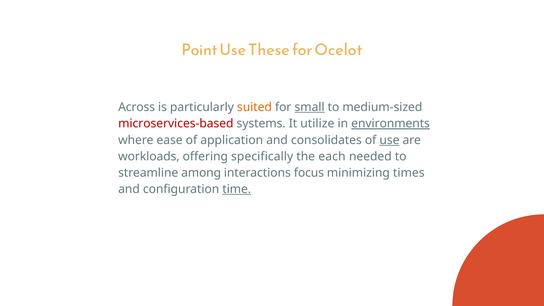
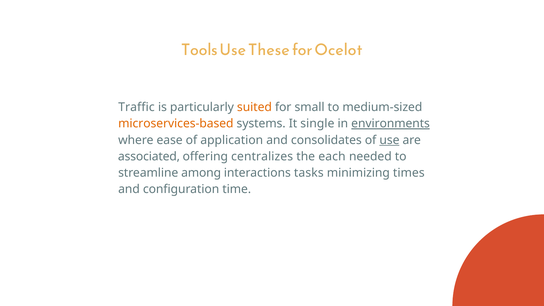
Point: Point -> Tools
Across: Across -> Traffic
small underline: present -> none
microservices-based colour: red -> orange
utilize: utilize -> single
workloads: workloads -> associated
specifically: specifically -> centralizes
focus: focus -> tasks
time underline: present -> none
